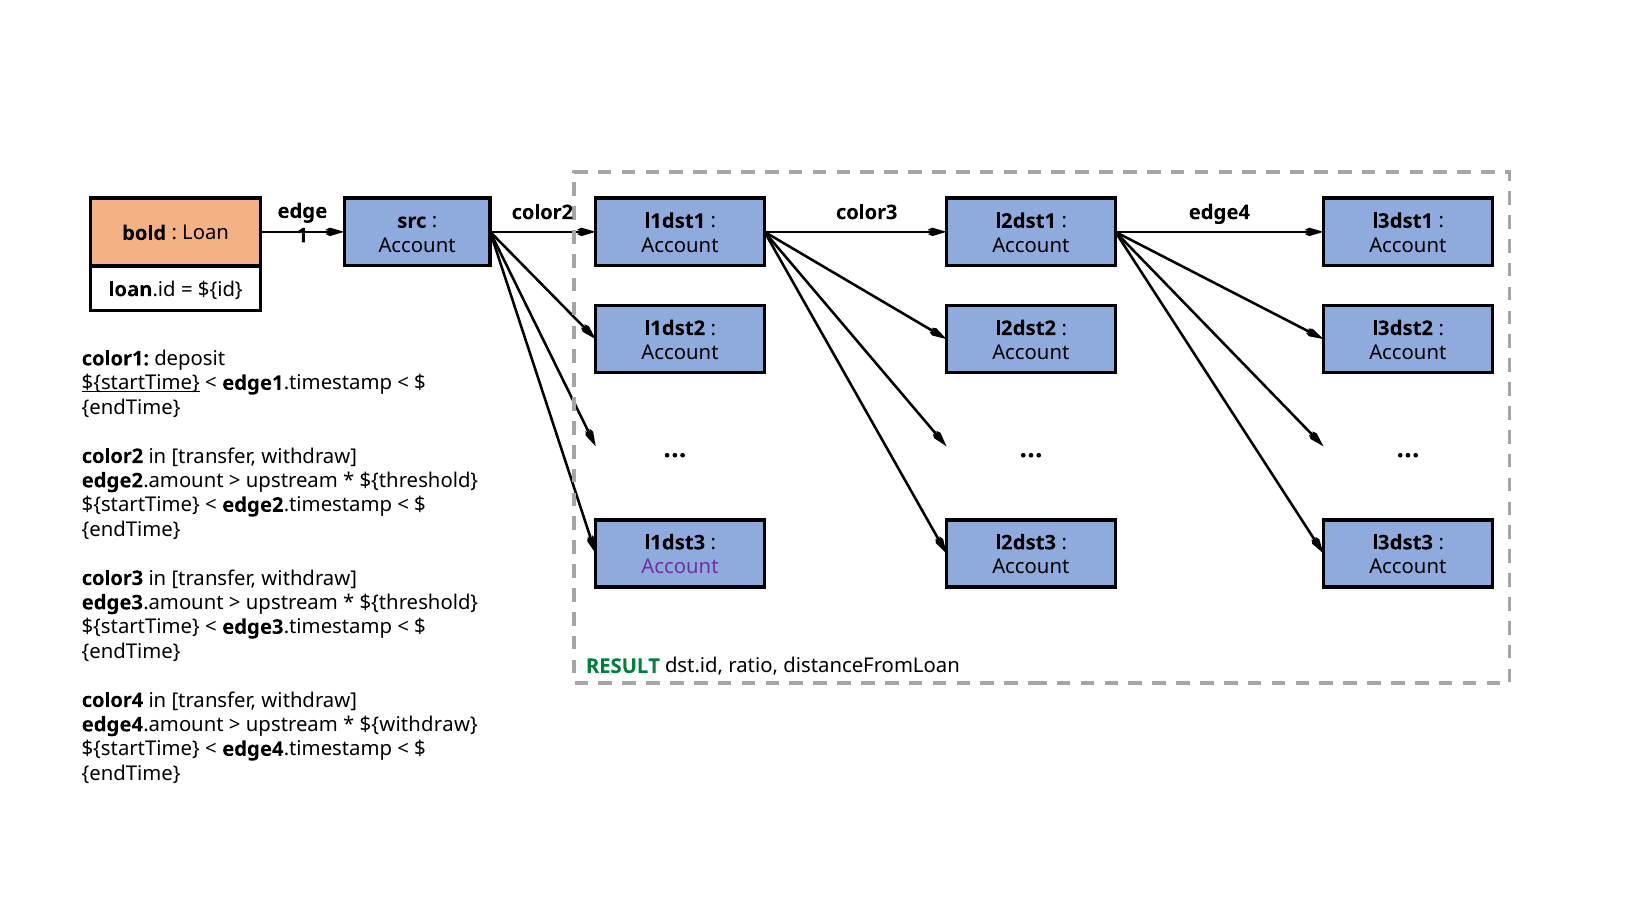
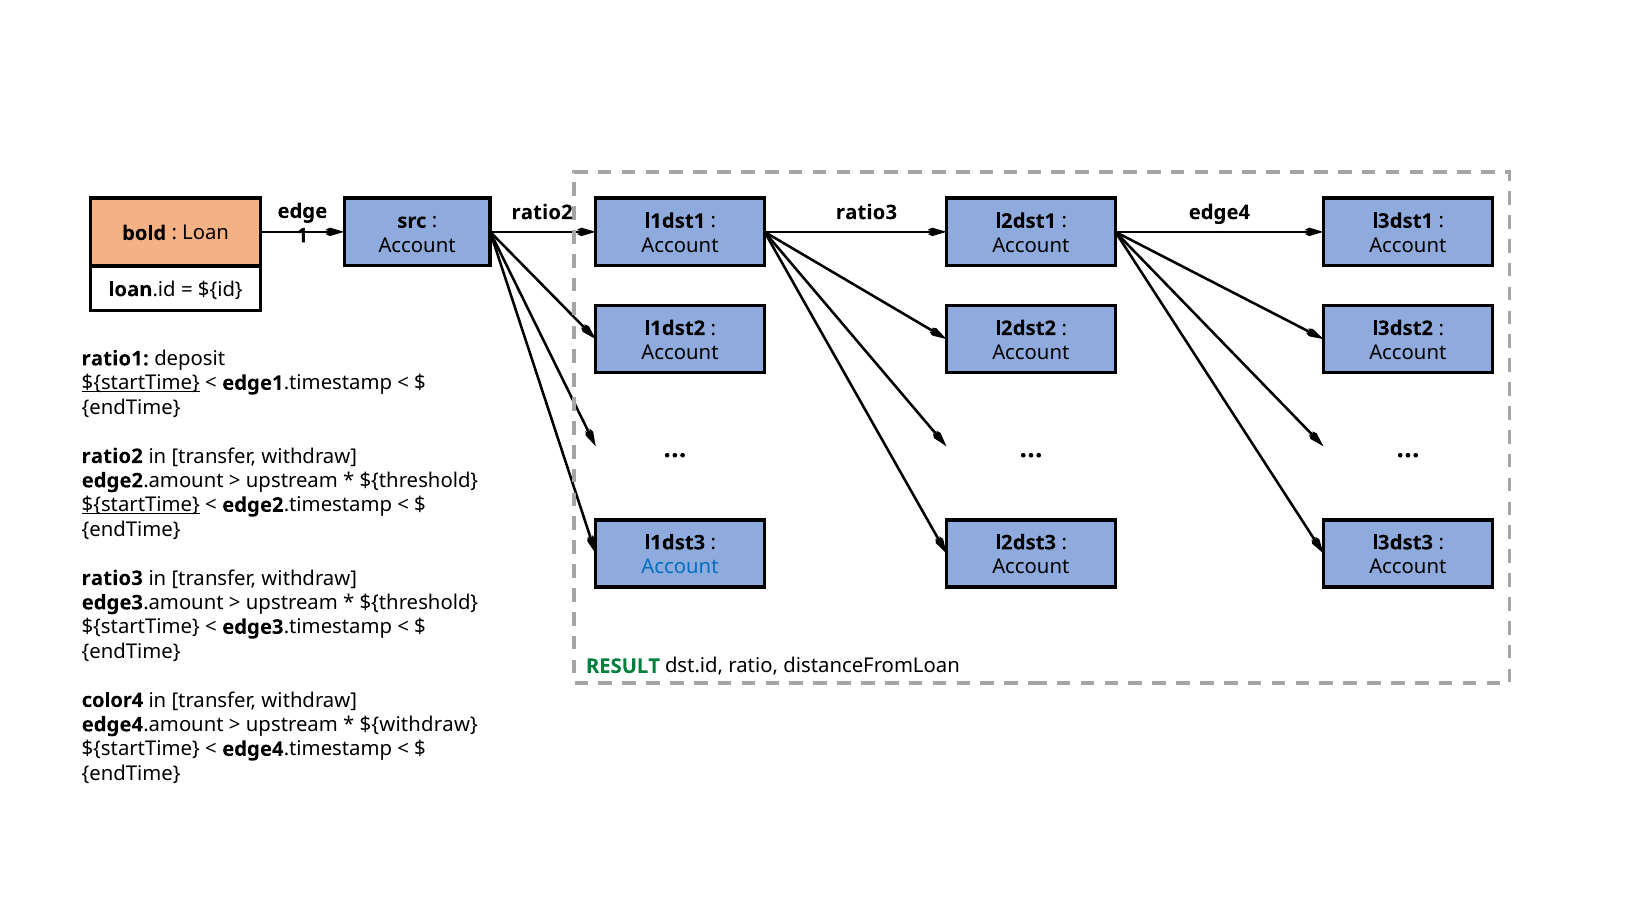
color2 at (542, 213): color2 -> ratio2
color3 at (867, 213): color3 -> ratio3
color1: color1 -> ratio1
color2 at (112, 456): color2 -> ratio2
${startTime at (141, 505) underline: none -> present
Account at (680, 567) colour: purple -> blue
color3 at (112, 578): color3 -> ratio3
